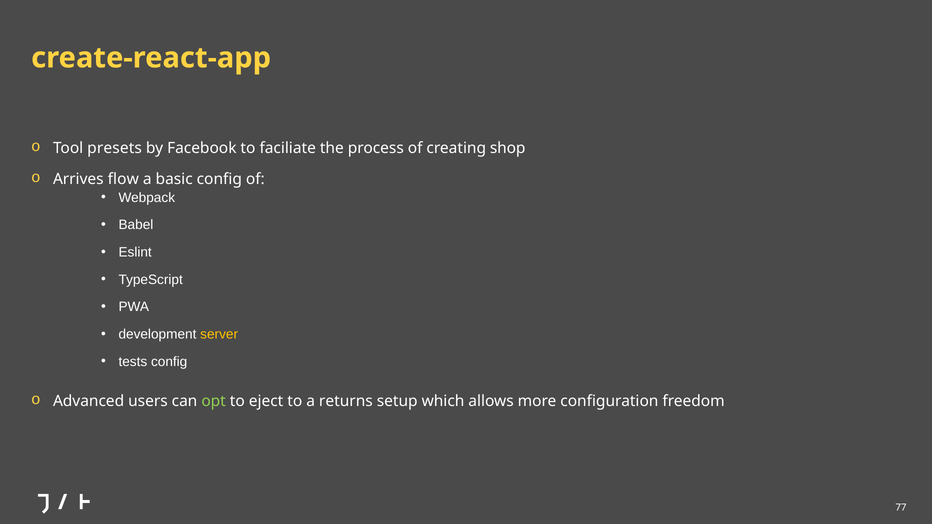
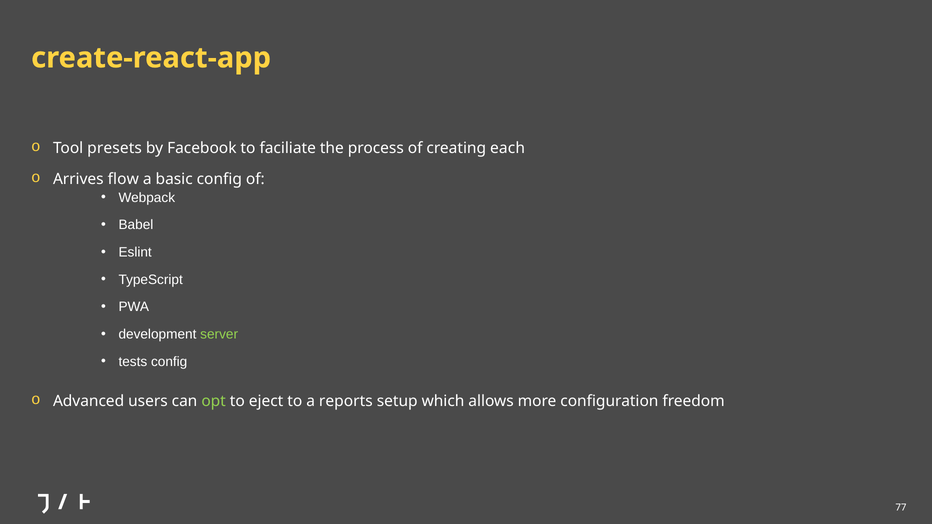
shop: shop -> each
server colour: yellow -> light green
returns: returns -> reports
